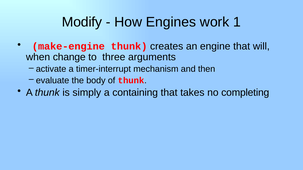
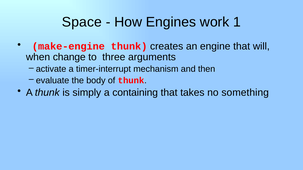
Modify: Modify -> Space
completing: completing -> something
